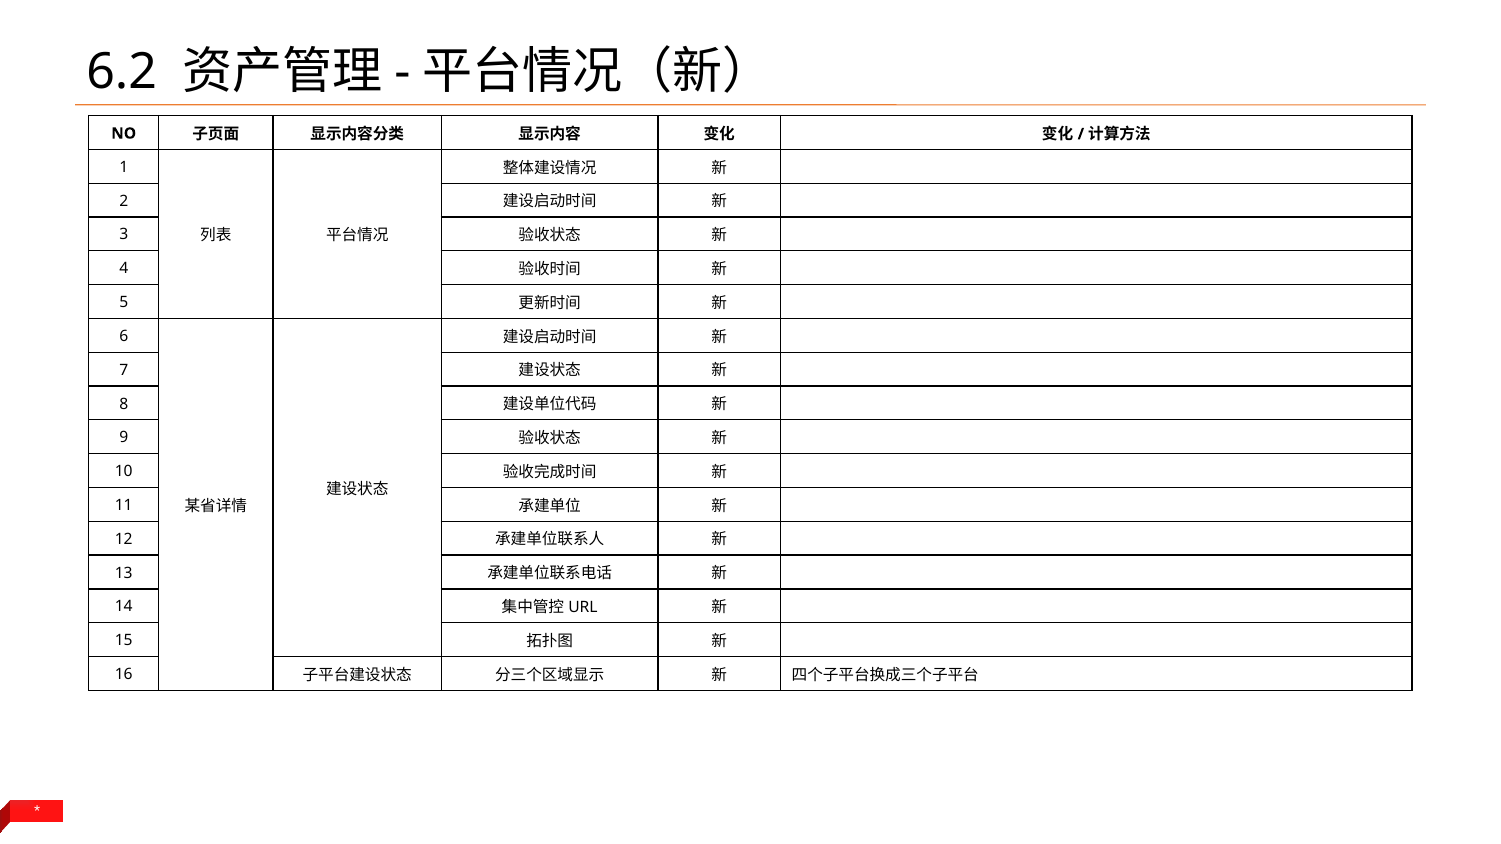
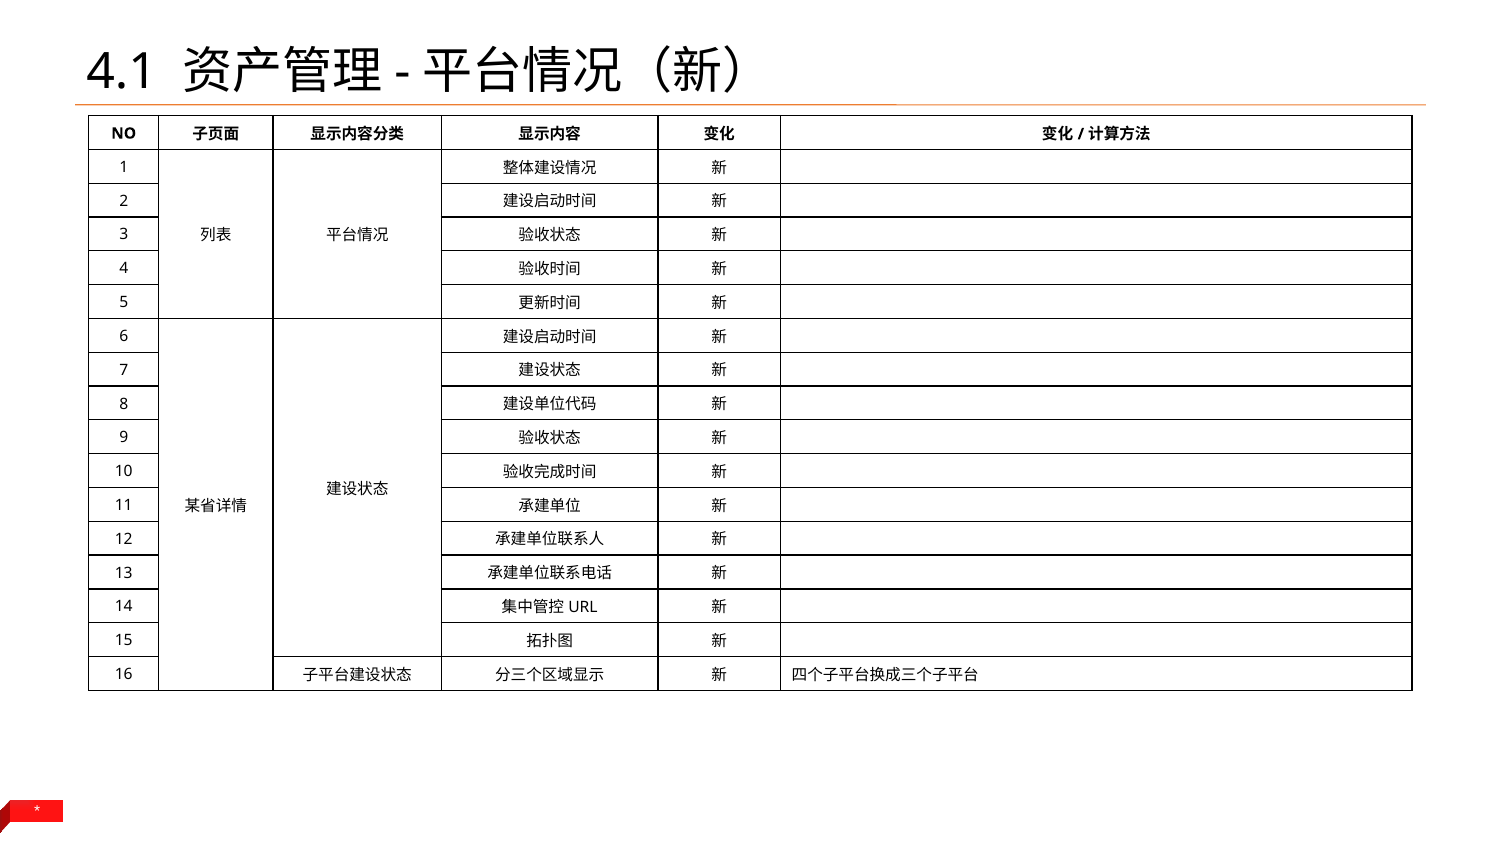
6.2: 6.2 -> 4.1
